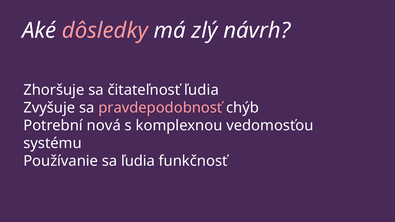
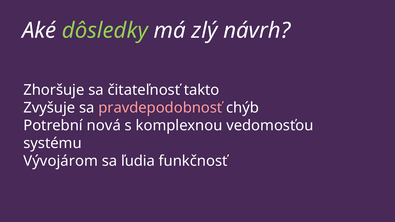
dôsledky colour: pink -> light green
čitateľnosť ľudia: ľudia -> takto
Používanie: Používanie -> Vývojárom
